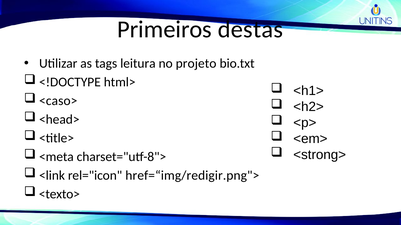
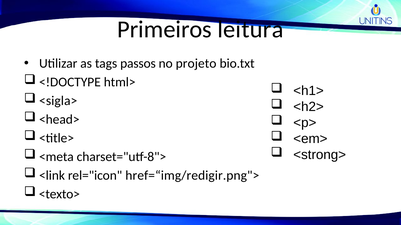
destas: destas -> leitura
leitura: leitura -> passos
<caso>: <caso> -> <sigla>
